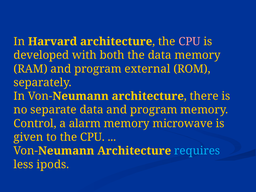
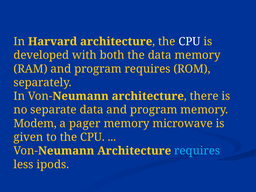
CPU at (189, 42) colour: pink -> white
program external: external -> requires
Control: Control -> Modem
alarm: alarm -> pager
